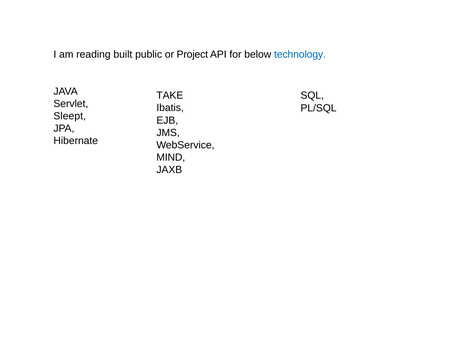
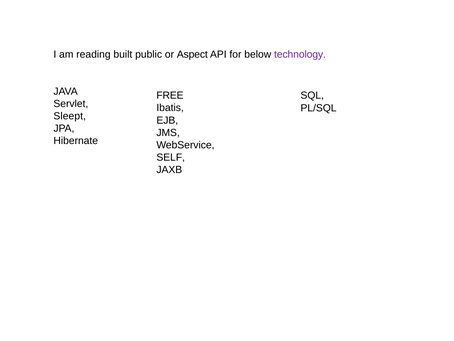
Project: Project -> Aspect
technology colour: blue -> purple
TAKE: TAKE -> FREE
MIND: MIND -> SELF
